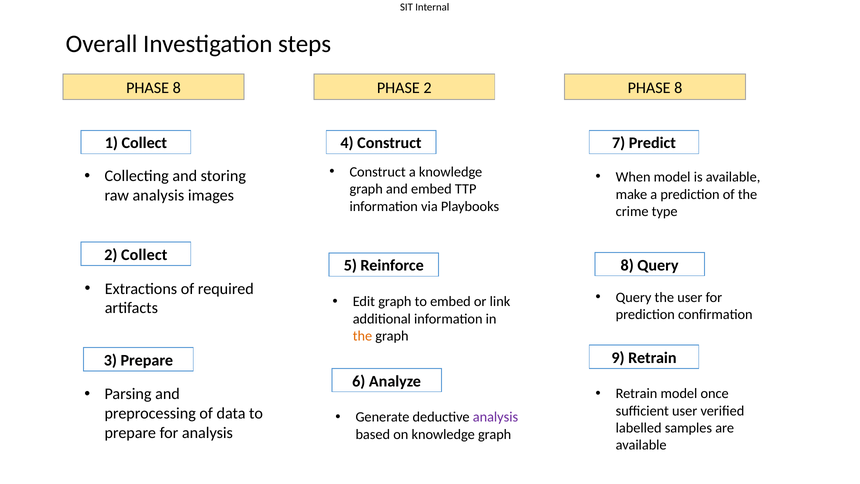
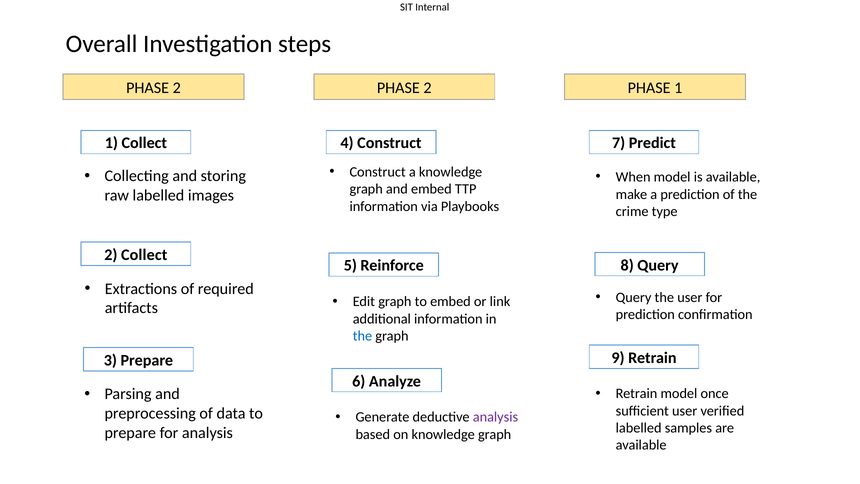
8 at (177, 88): 8 -> 2
2 PHASE 8: 8 -> 1
raw analysis: analysis -> labelled
the at (362, 336) colour: orange -> blue
